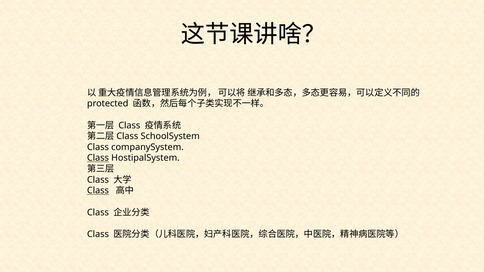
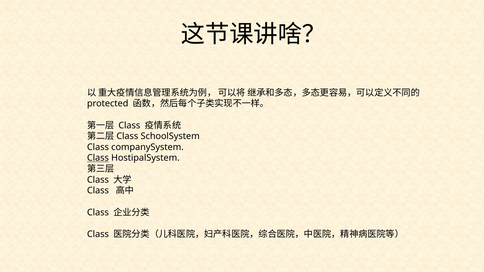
Class at (98, 191) underline: present -> none
